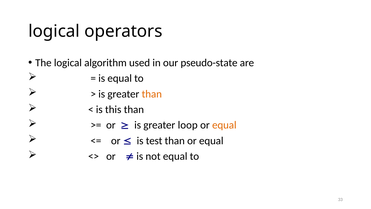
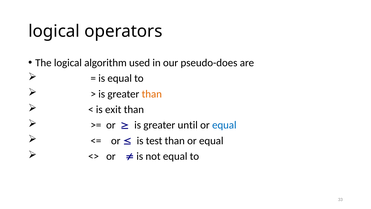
pseudo-state: pseudo-state -> pseudo-does
this: this -> exit
loop: loop -> until
equal at (224, 125) colour: orange -> blue
